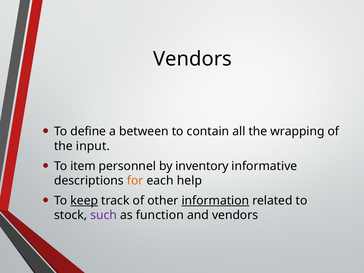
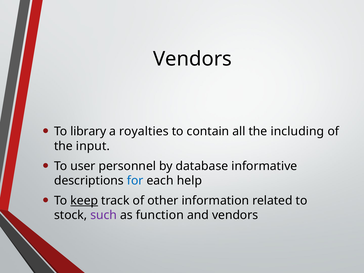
define: define -> library
between: between -> royalties
wrapping: wrapping -> including
item: item -> user
inventory: inventory -> database
for colour: orange -> blue
information underline: present -> none
